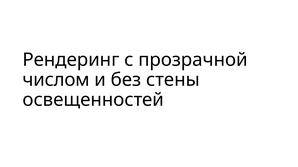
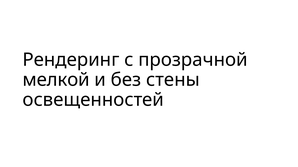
числом: числом -> мелкой
